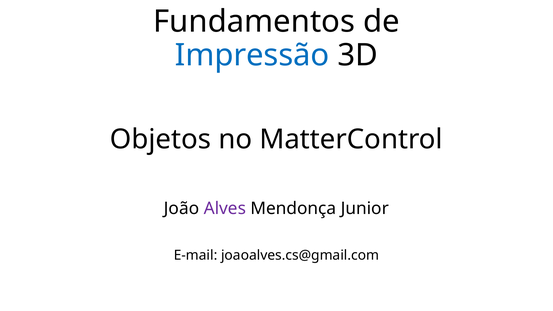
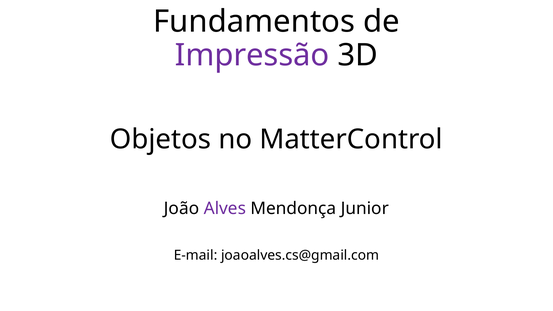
Impressão colour: blue -> purple
